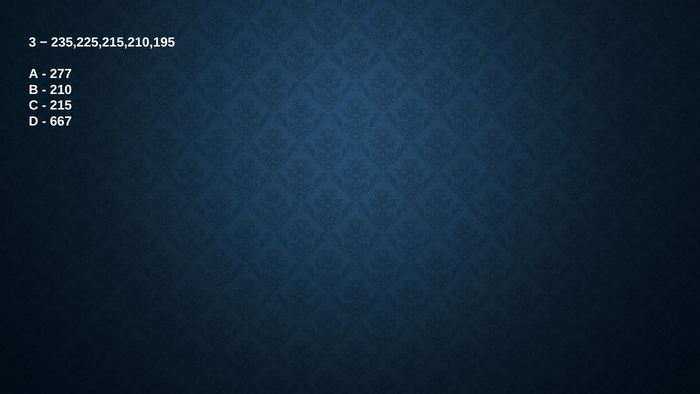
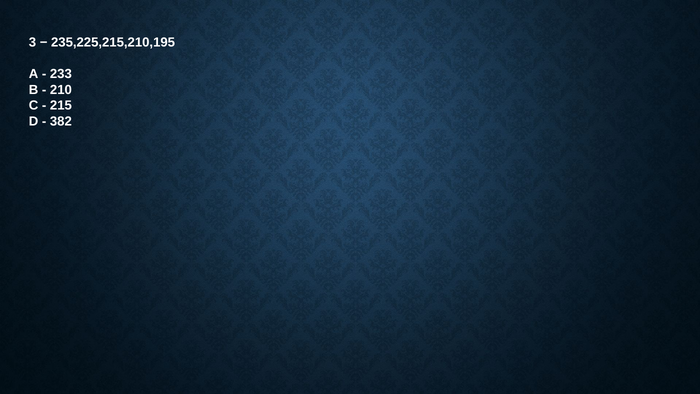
277: 277 -> 233
667: 667 -> 382
